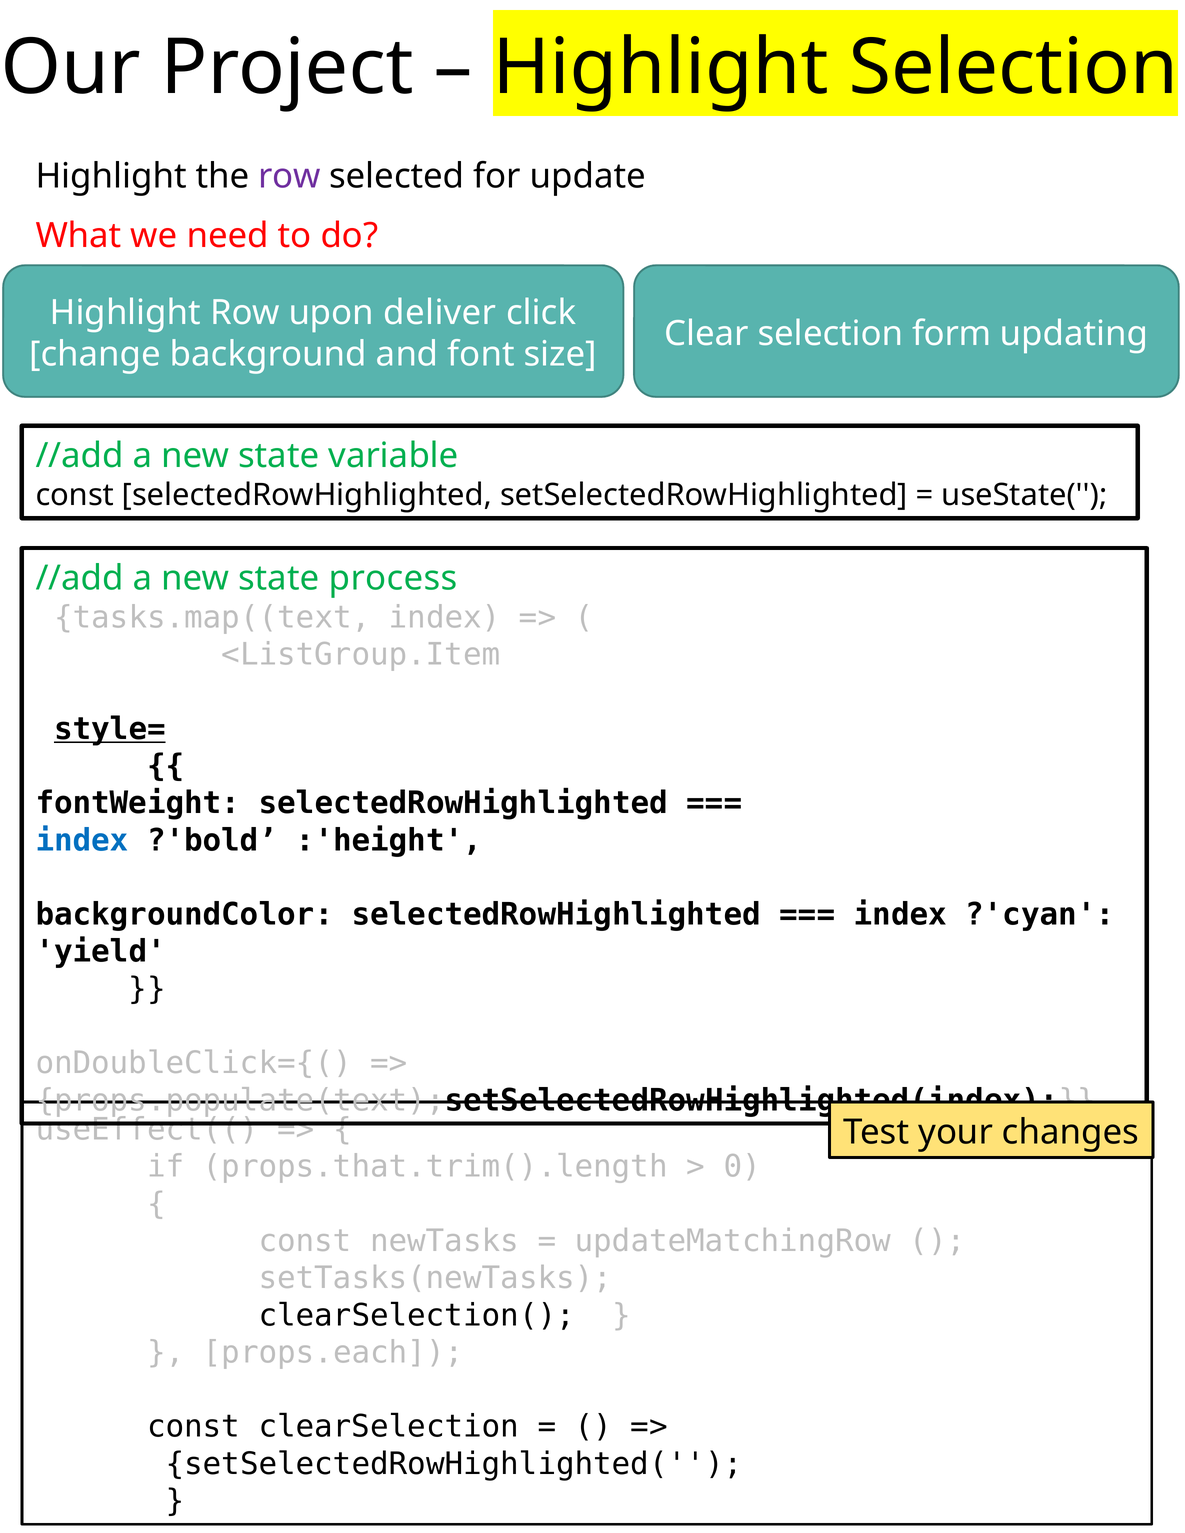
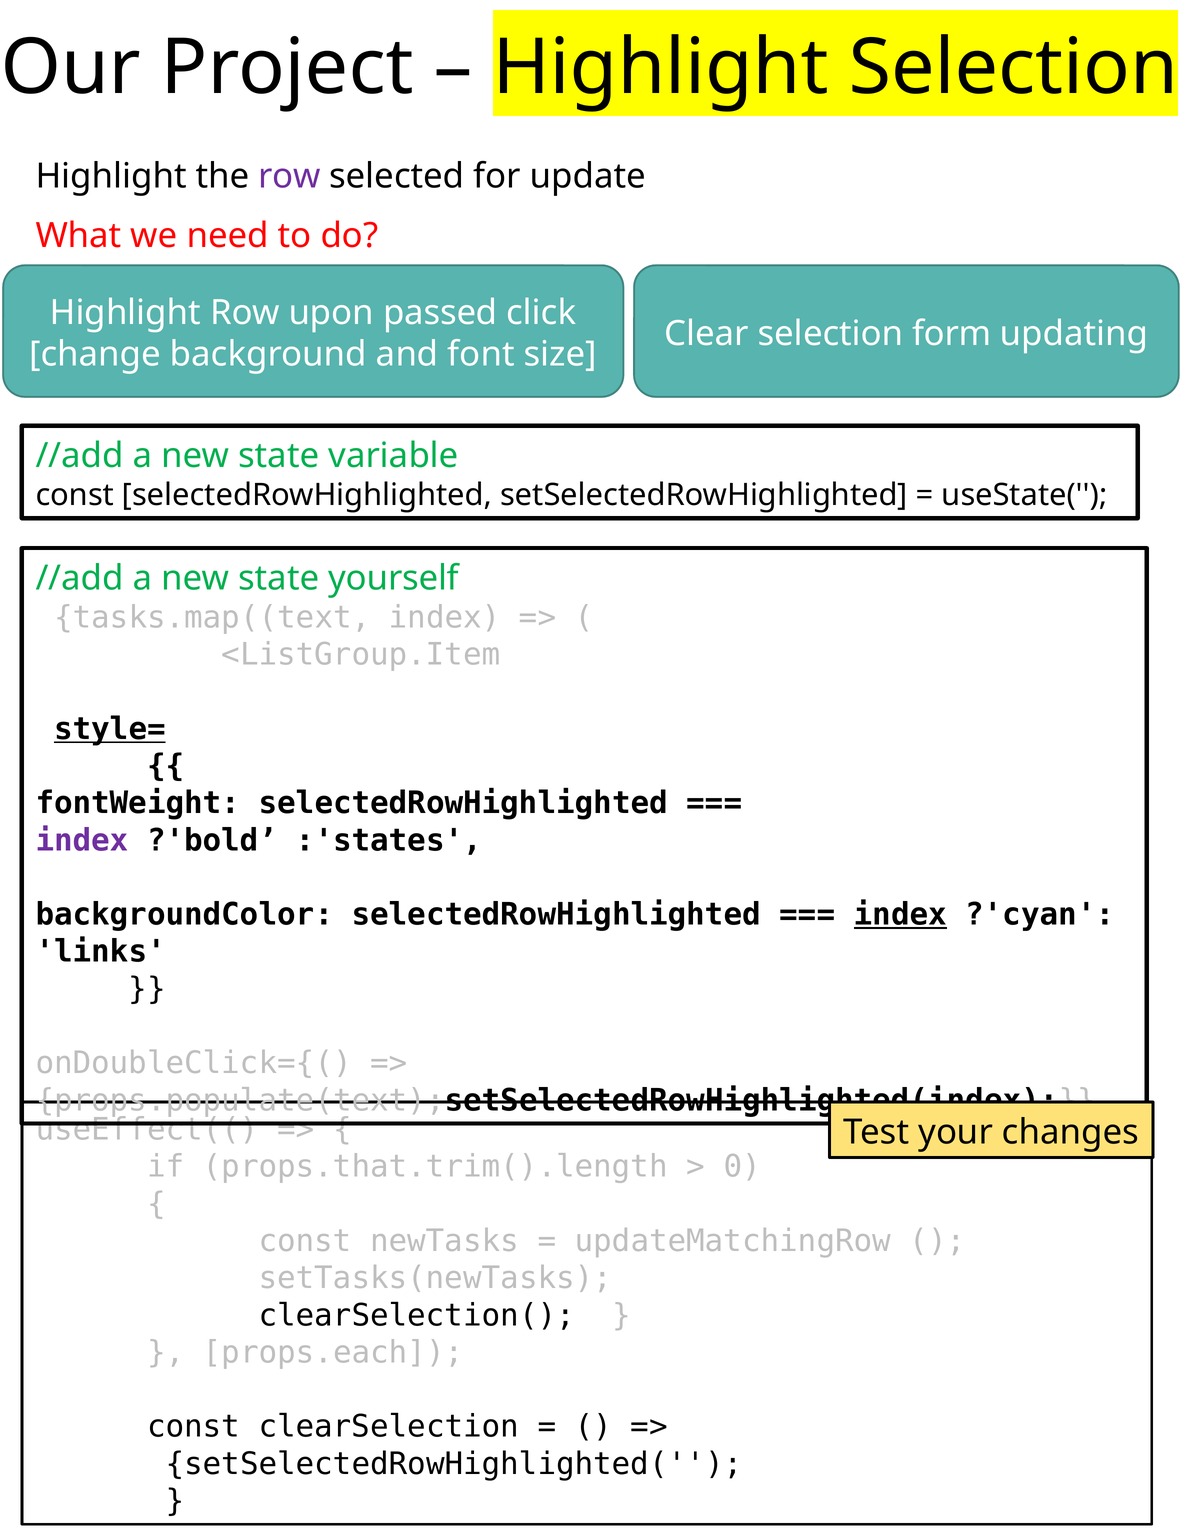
deliver: deliver -> passed
process: process -> yourself
index at (82, 841) colour: blue -> purple
:'height: :'height -> :'states
index at (900, 915) underline: none -> present
yield: yield -> links
